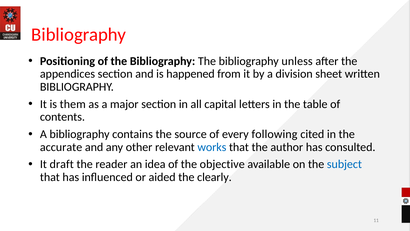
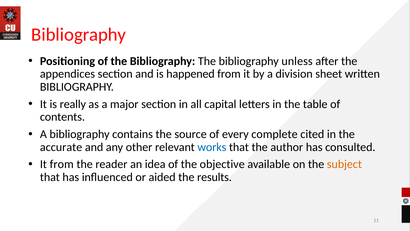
them: them -> really
following: following -> complete
It draft: draft -> from
subject colour: blue -> orange
clearly: clearly -> results
